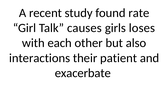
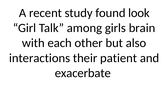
rate: rate -> look
causes: causes -> among
loses: loses -> brain
